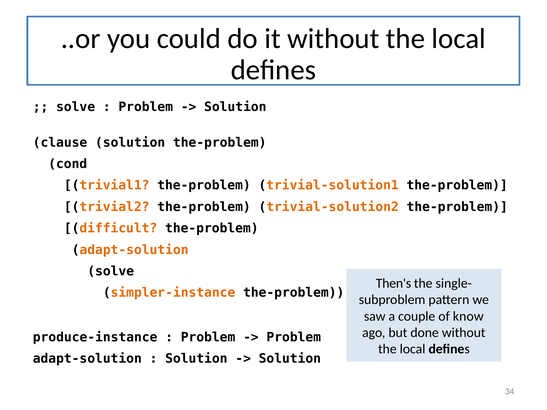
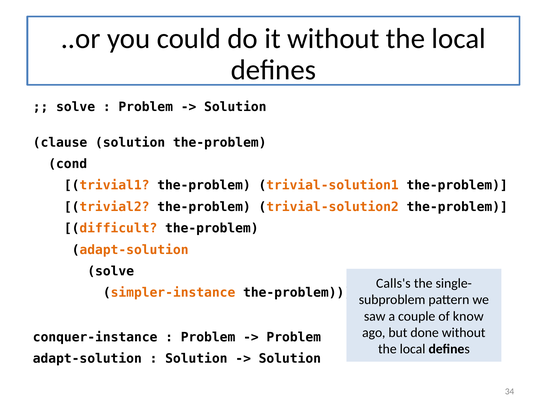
Then's: Then's -> Calls's
produce-instance: produce-instance -> conquer-instance
